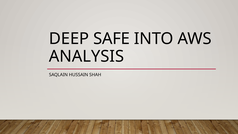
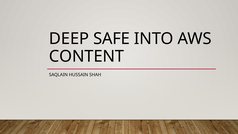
ANALYSIS: ANALYSIS -> CONTENT
